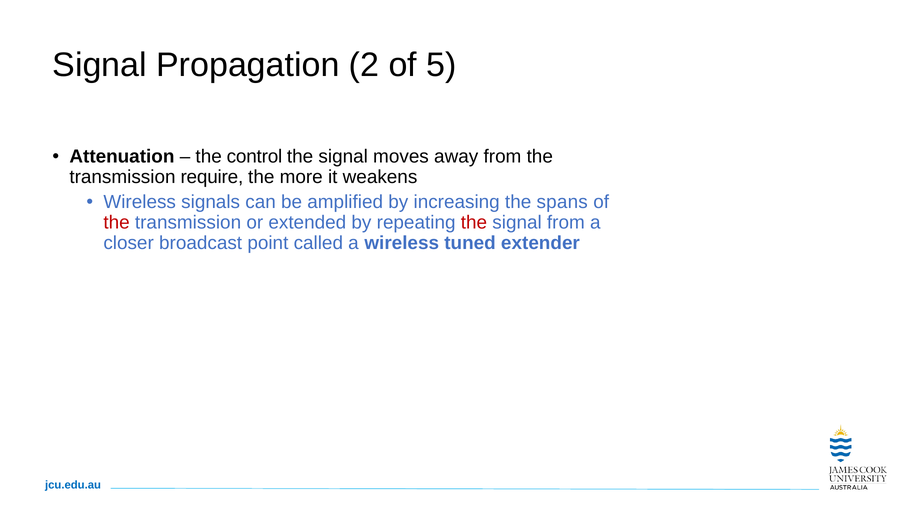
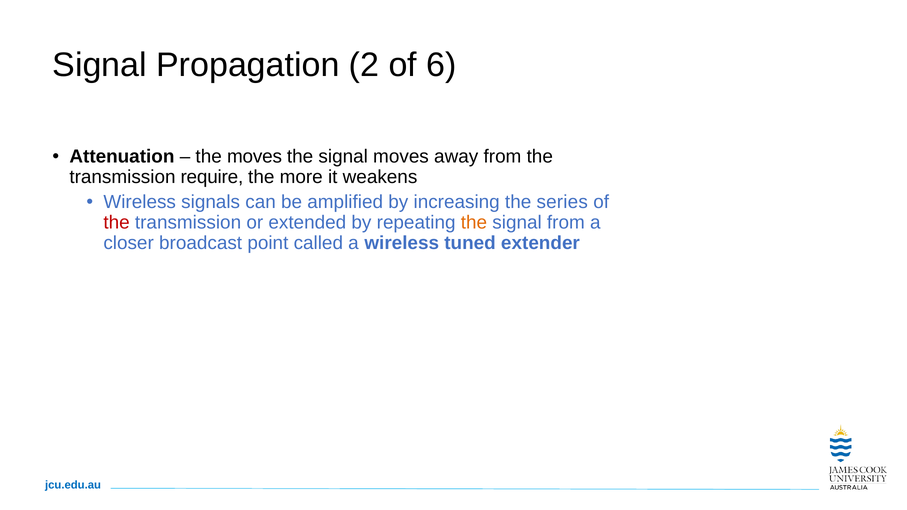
5: 5 -> 6
the control: control -> moves
spans: spans -> series
the at (474, 223) colour: red -> orange
